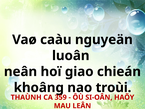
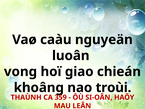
neân: neân -> vong
